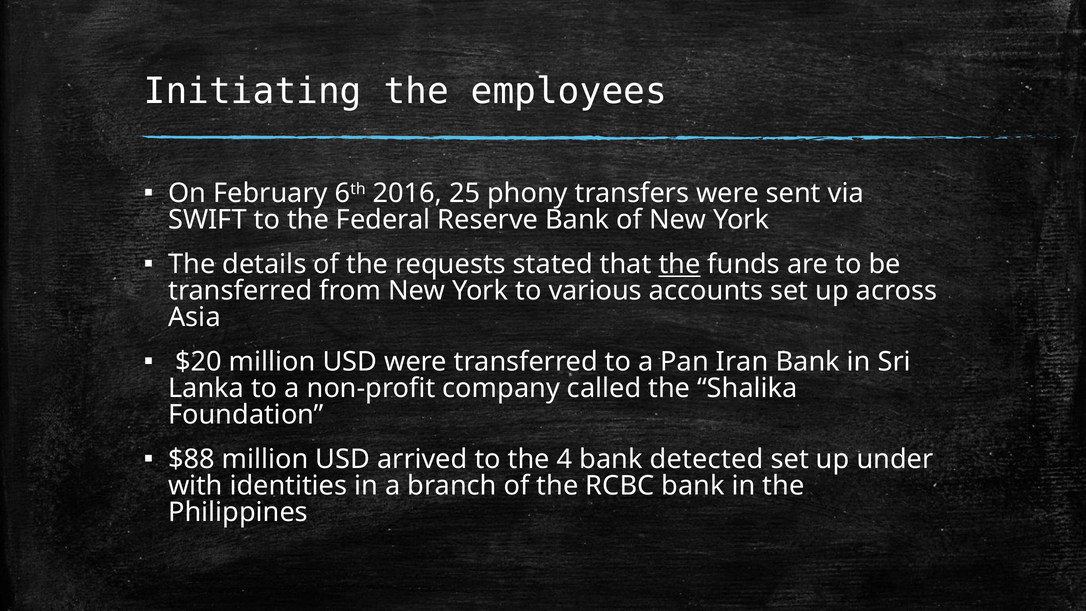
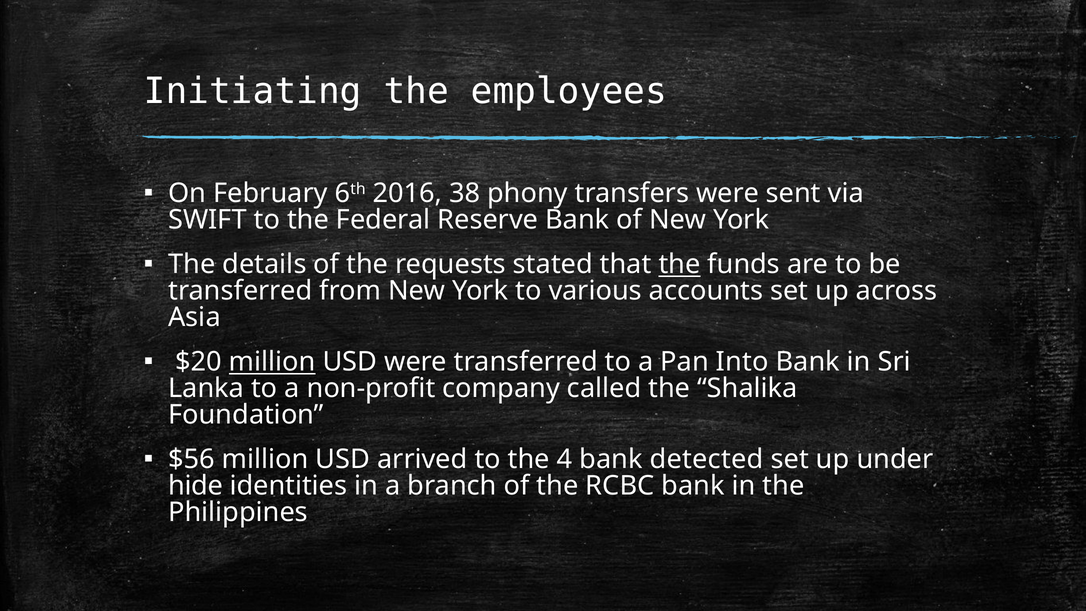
25: 25 -> 38
million at (272, 362) underline: none -> present
Iran: Iran -> Into
$88: $88 -> $56
with: with -> hide
